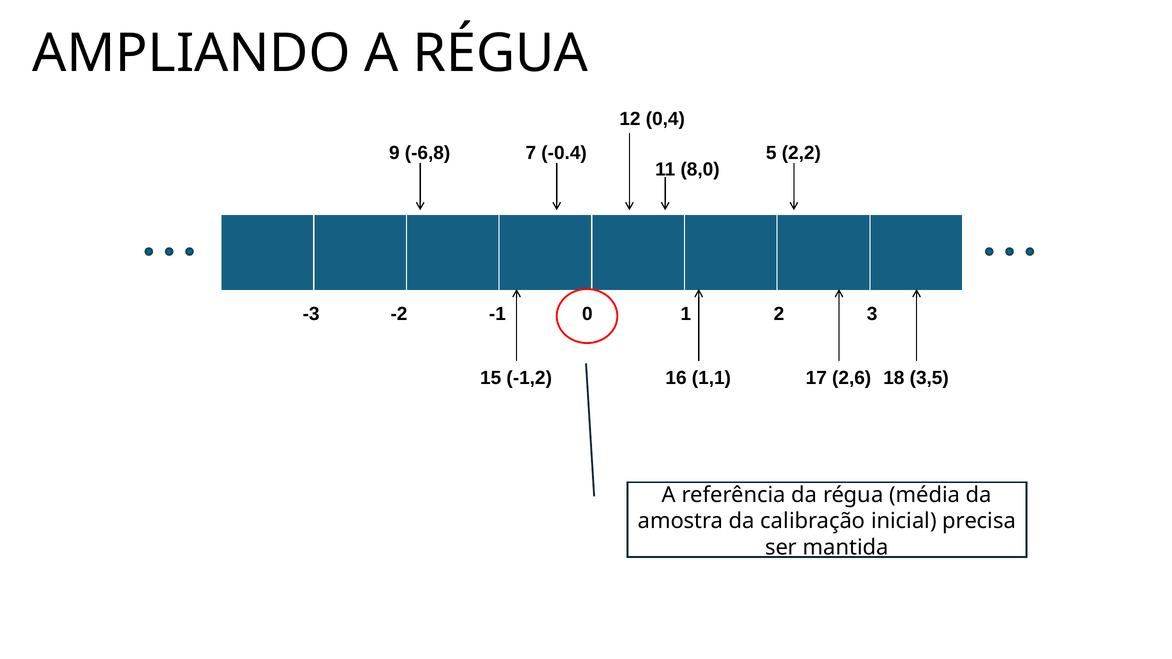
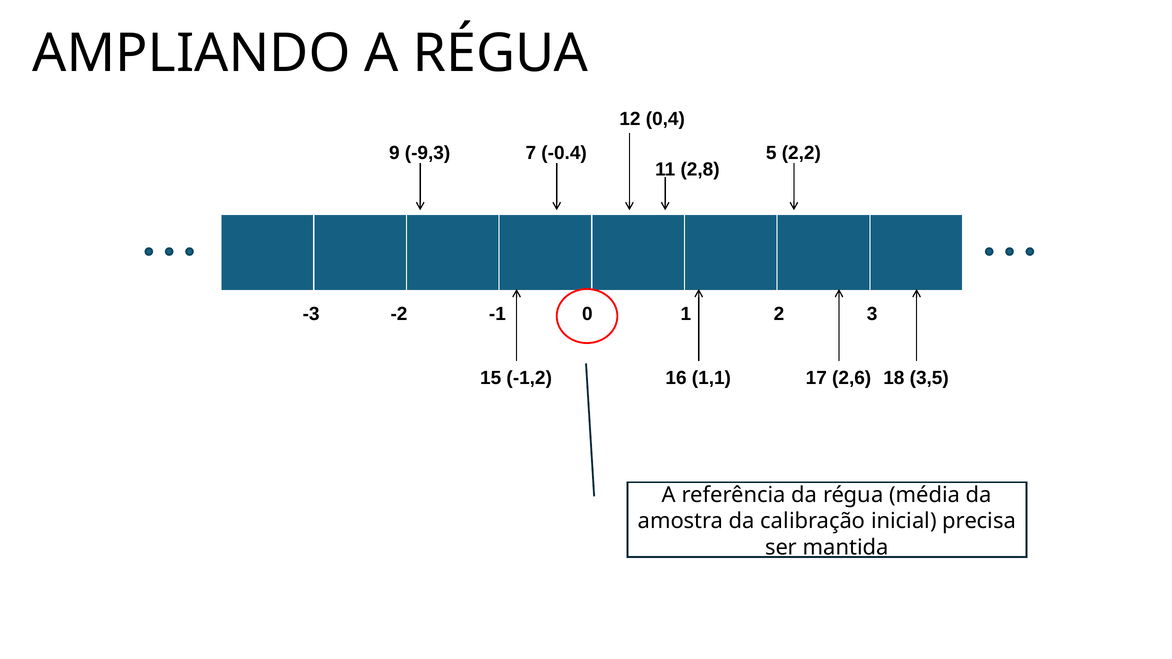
-6,8: -6,8 -> -9,3
8,0: 8,0 -> 2,8
